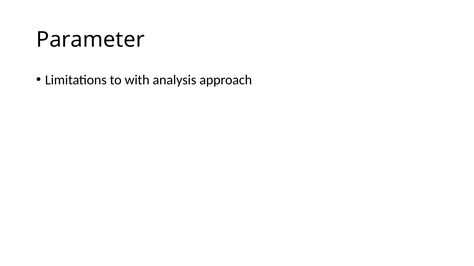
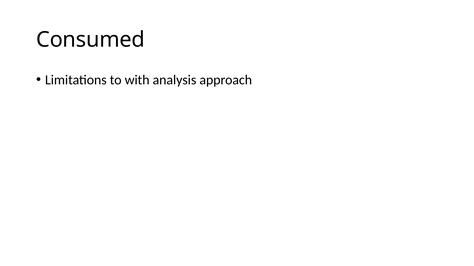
Parameter: Parameter -> Consumed
